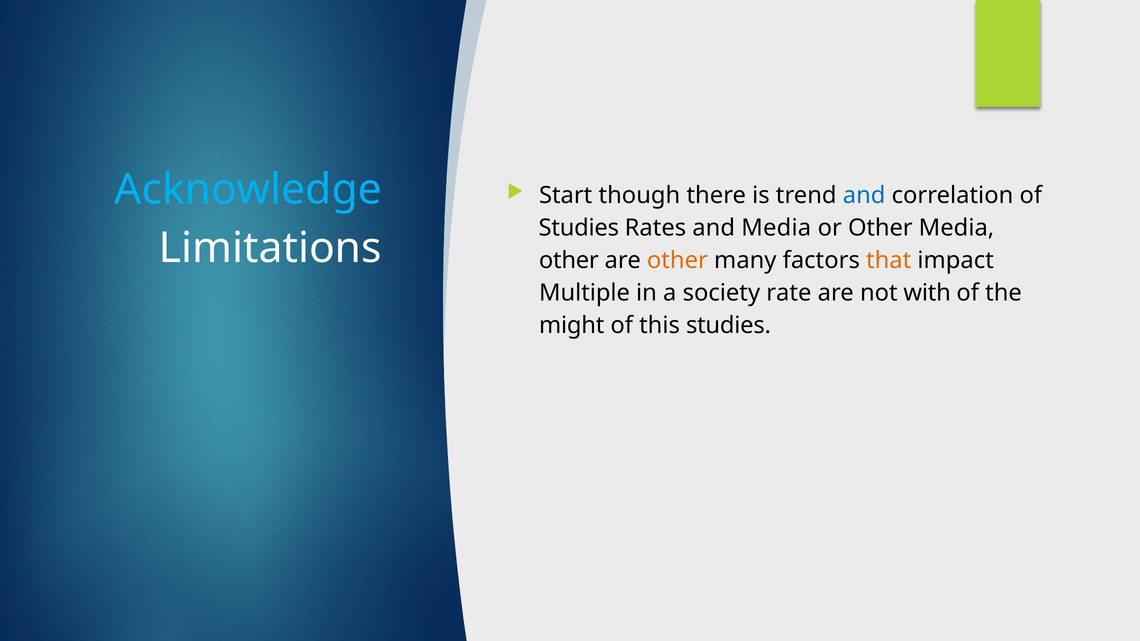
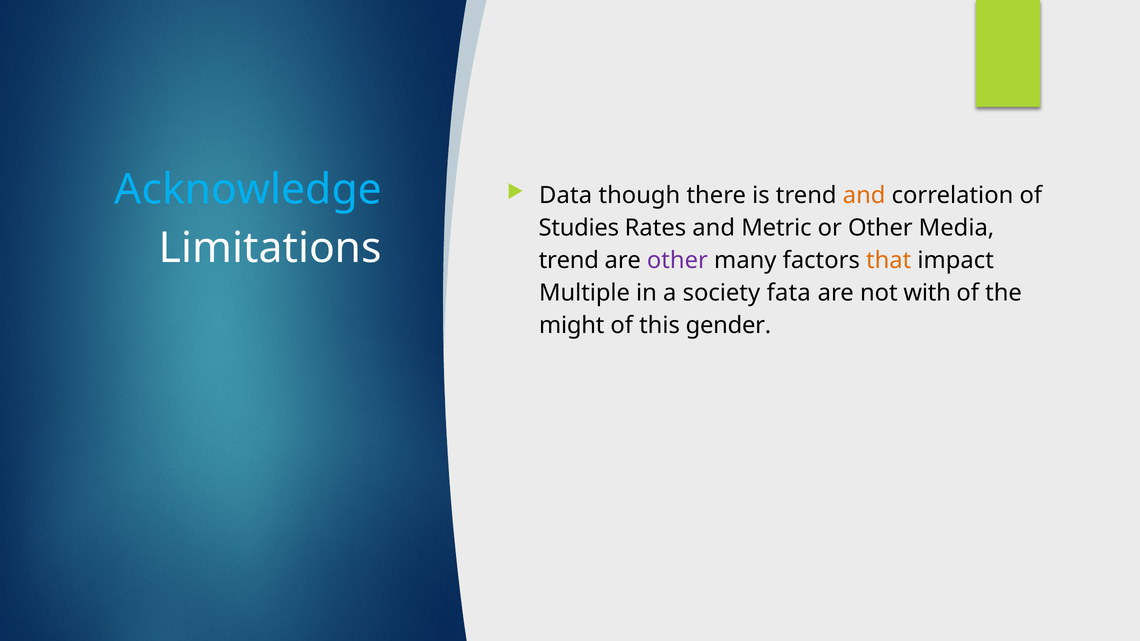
Start: Start -> Data
and at (864, 195) colour: blue -> orange
and Media: Media -> Metric
other at (569, 260): other -> trend
other at (677, 260) colour: orange -> purple
rate: rate -> fata
this studies: studies -> gender
